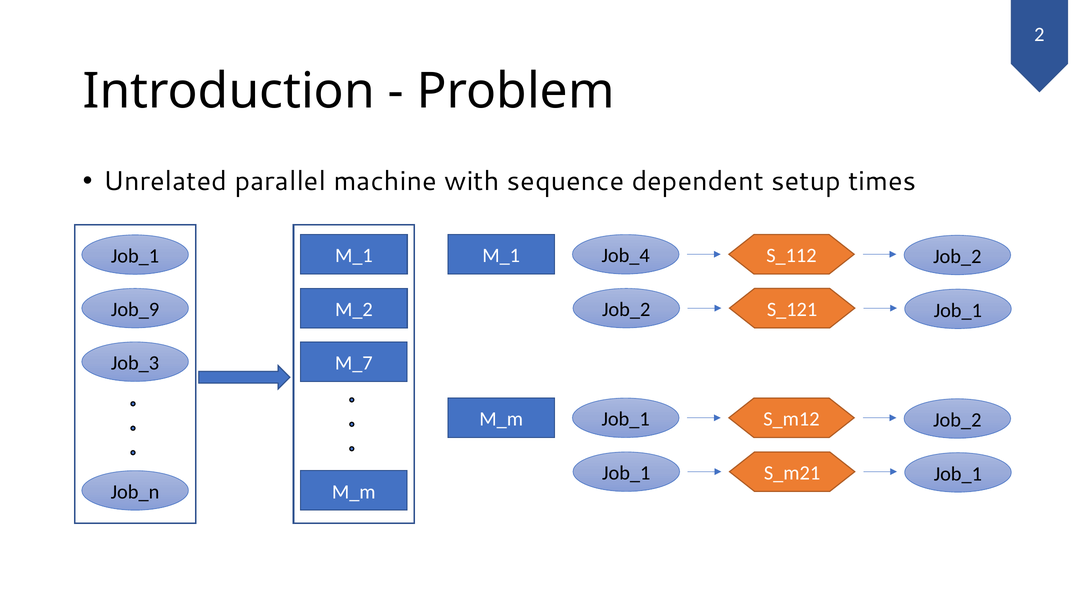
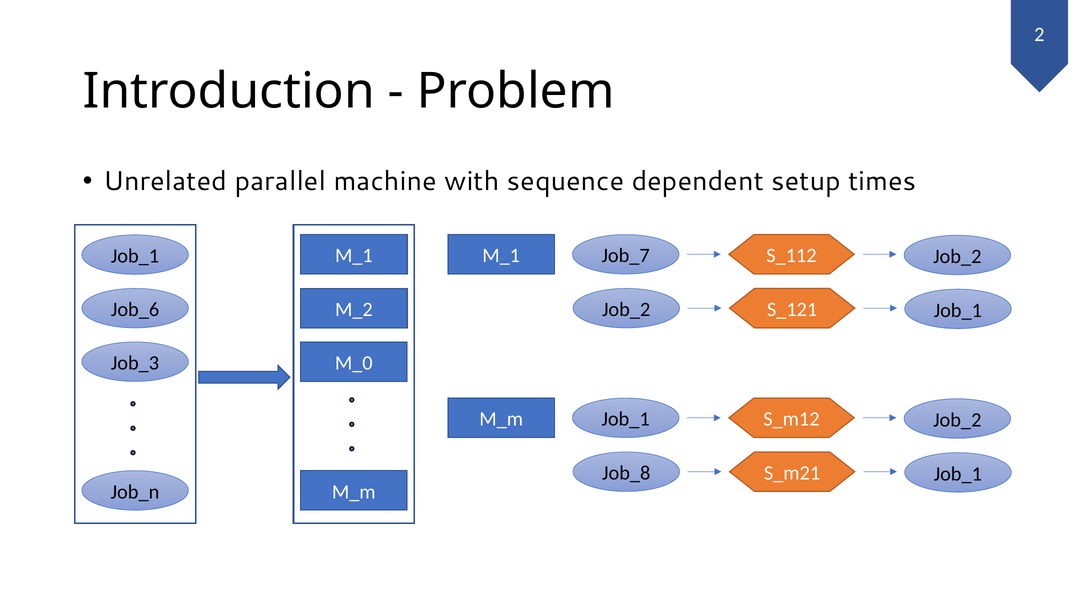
Job_4: Job_4 -> Job_7
Job_9: Job_9 -> Job_6
M_7: M_7 -> M_0
Job_1 at (626, 473): Job_1 -> Job_8
